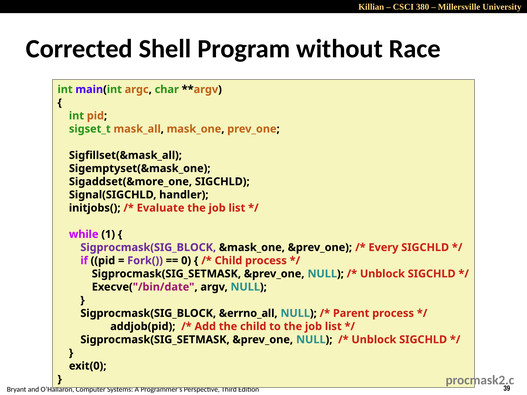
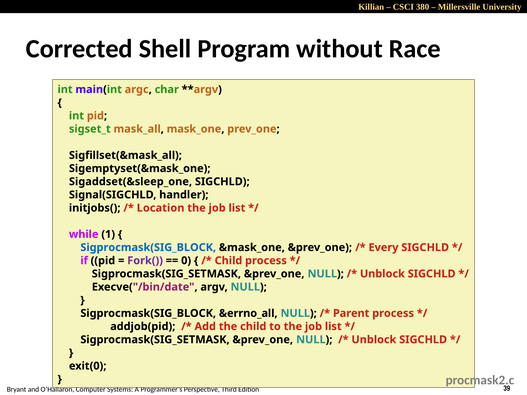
Sigaddset(&more_one: Sigaddset(&more_one -> Sigaddset(&sleep_one
Evaluate: Evaluate -> Location
Sigprocmask(SIG_BLOCK at (148, 248) colour: purple -> blue
